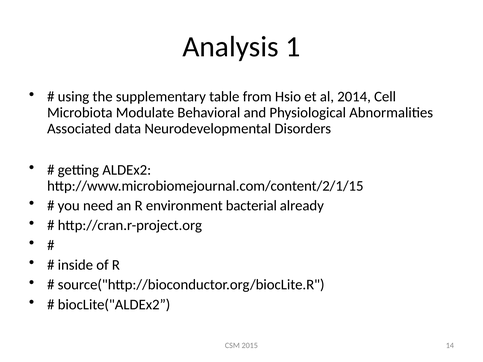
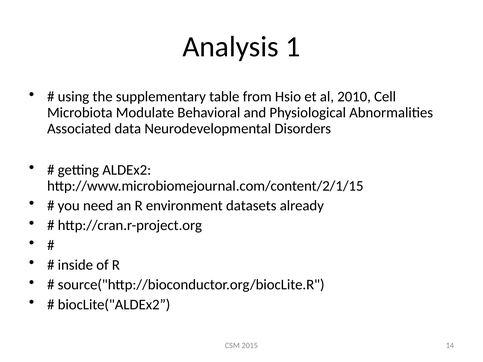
2014: 2014 -> 2010
bacterial: bacterial -> datasets
